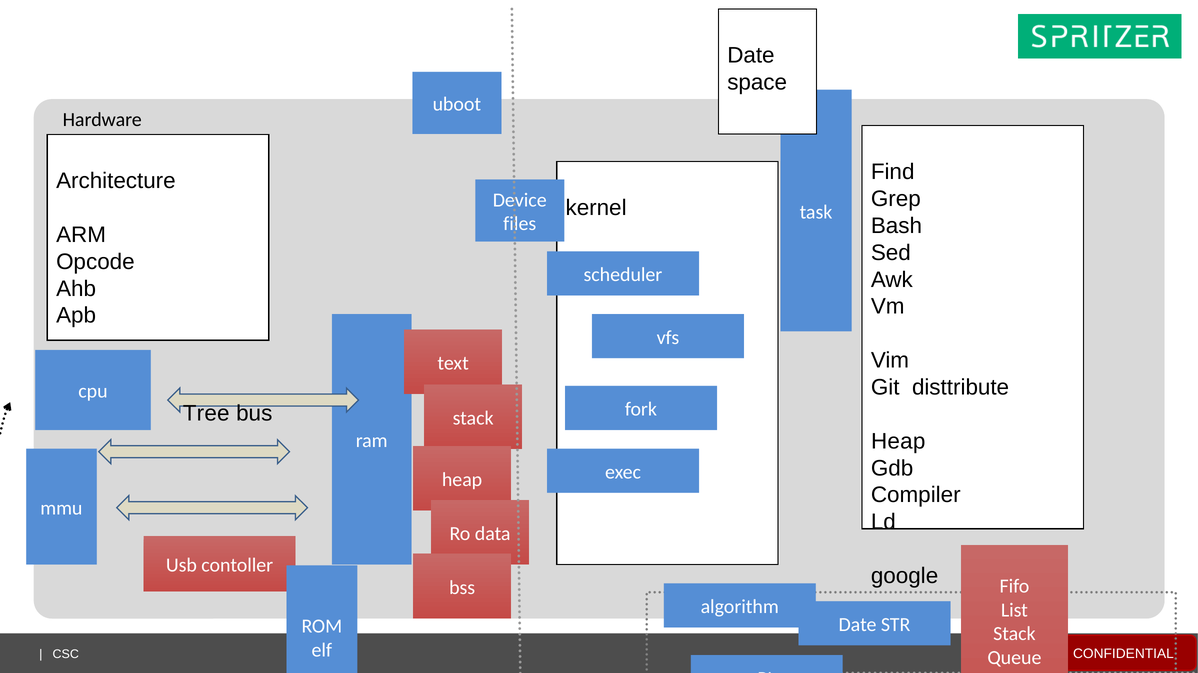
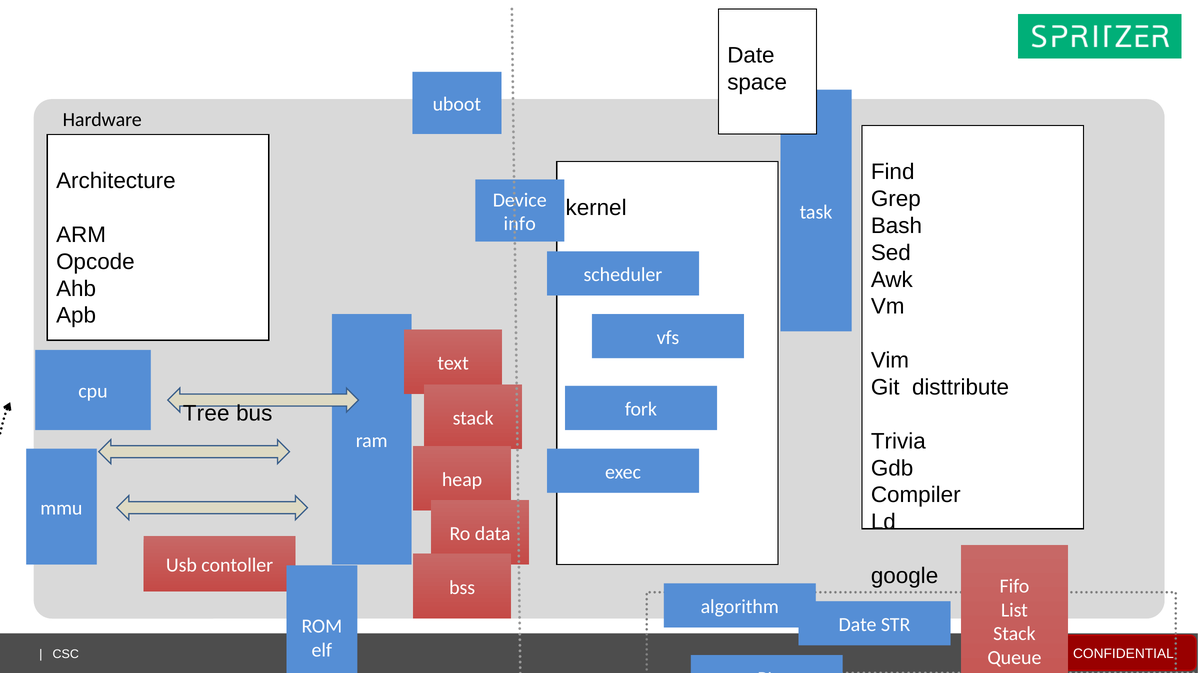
files: files -> info
Heap at (898, 442): Heap -> Trivia
